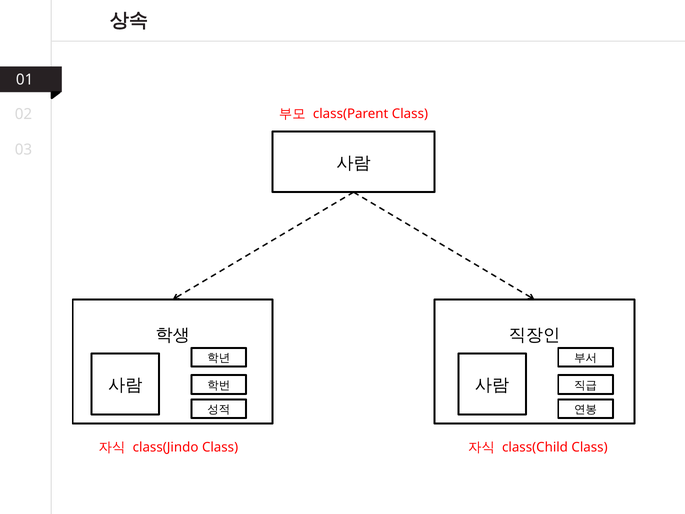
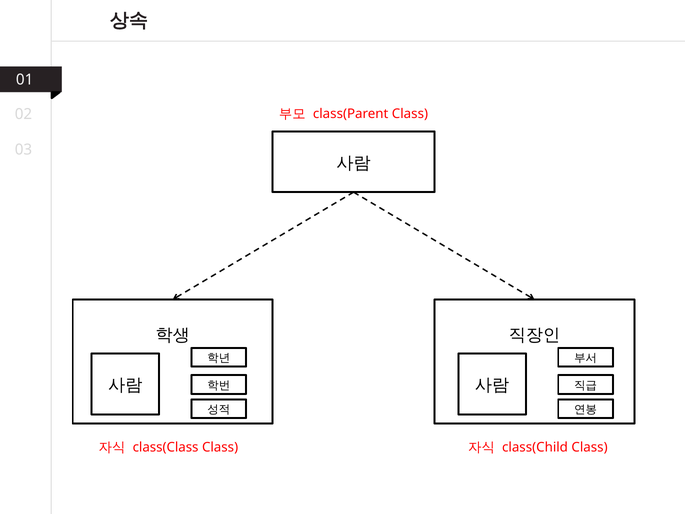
class(Jindo: class(Jindo -> class(Class
